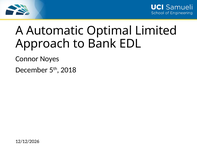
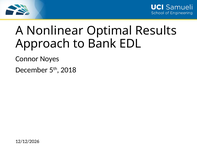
Automatic: Automatic -> Nonlinear
Limited: Limited -> Results
